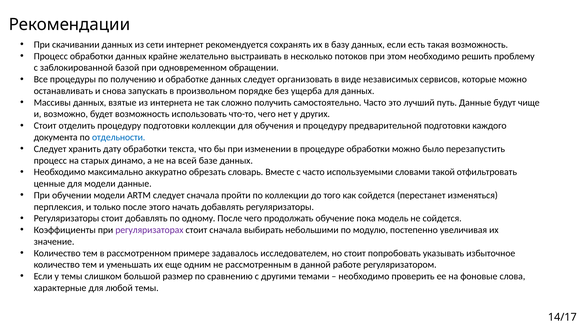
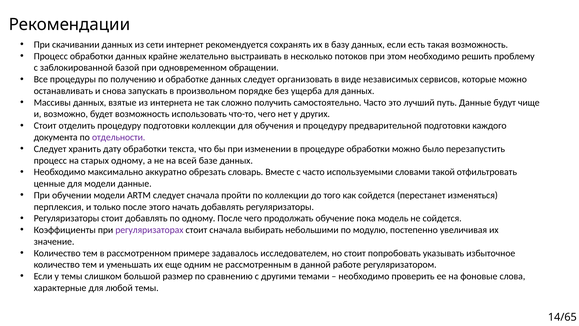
отдельности colour: blue -> purple
старых динамо: динамо -> одному
14/17: 14/17 -> 14/65
